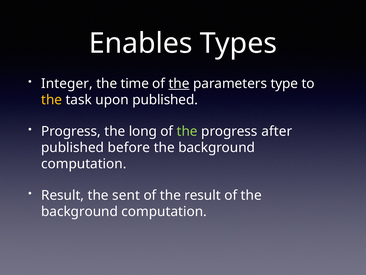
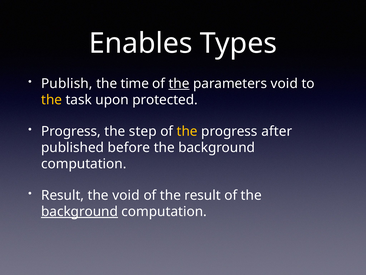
Integer: Integer -> Publish
parameters type: type -> void
upon published: published -> protected
long: long -> step
the at (187, 131) colour: light green -> yellow
the sent: sent -> void
background at (80, 211) underline: none -> present
